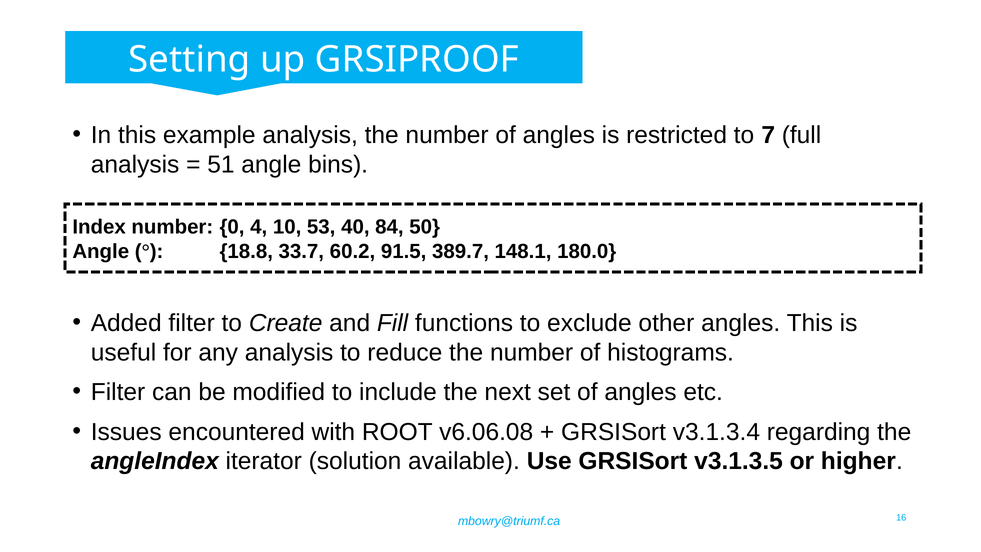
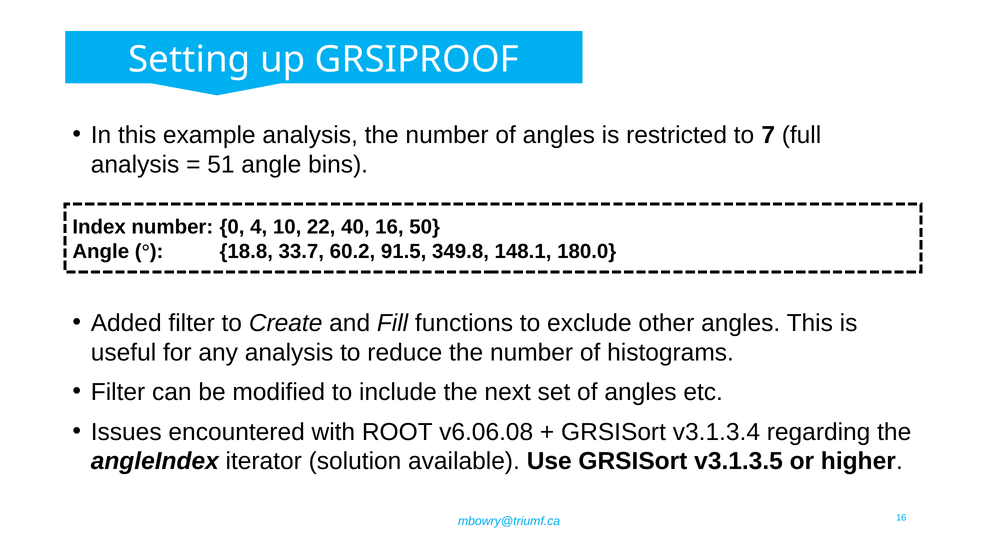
53: 53 -> 22
40 84: 84 -> 16
389.7: 389.7 -> 349.8
